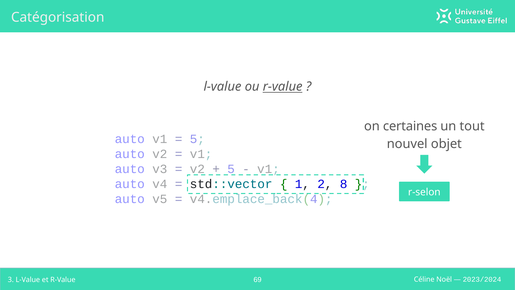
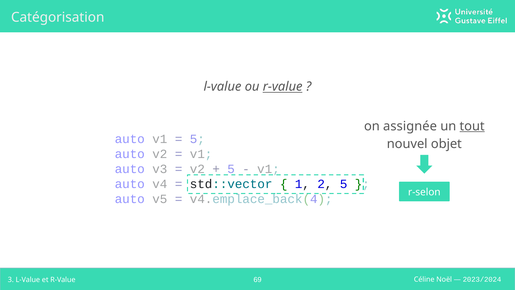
certaines: certaines -> assignée
tout underline: none -> present
2 8: 8 -> 5
